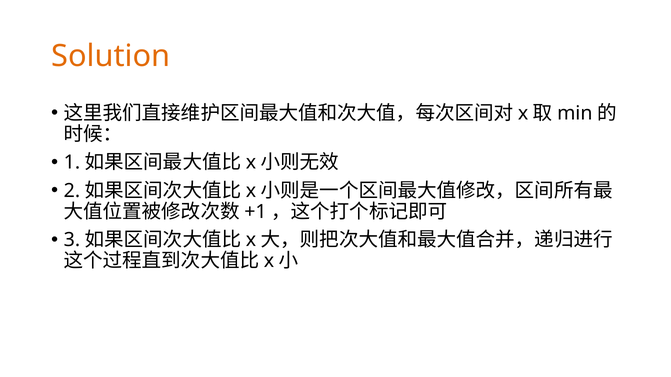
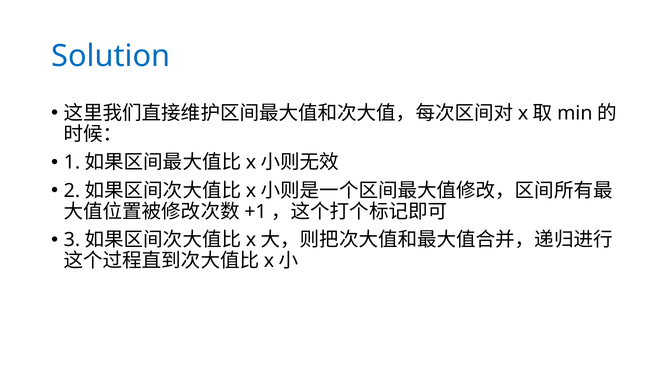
Solution colour: orange -> blue
